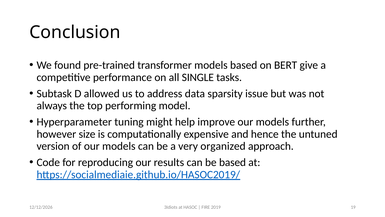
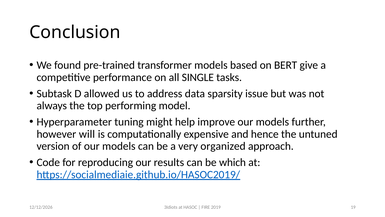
size: size -> will
be based: based -> which
